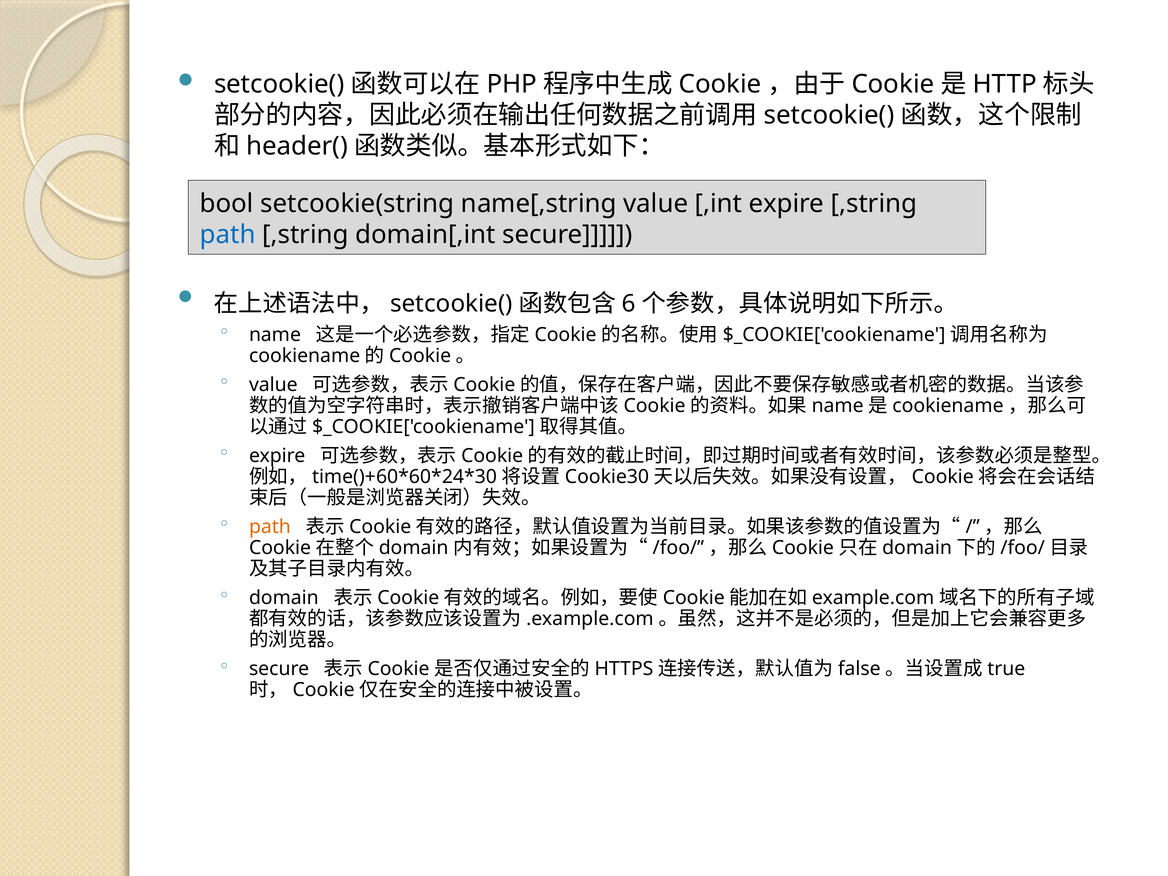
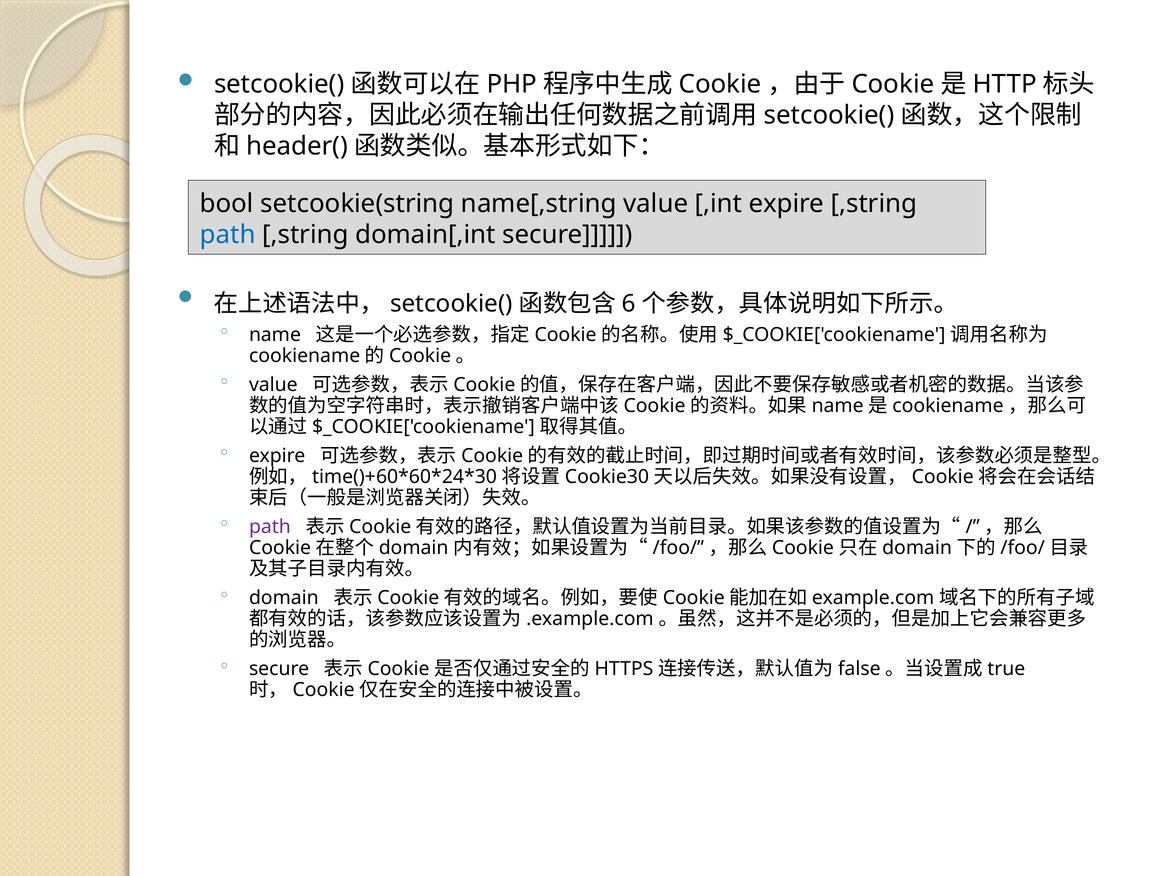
path at (270, 527) colour: orange -> purple
